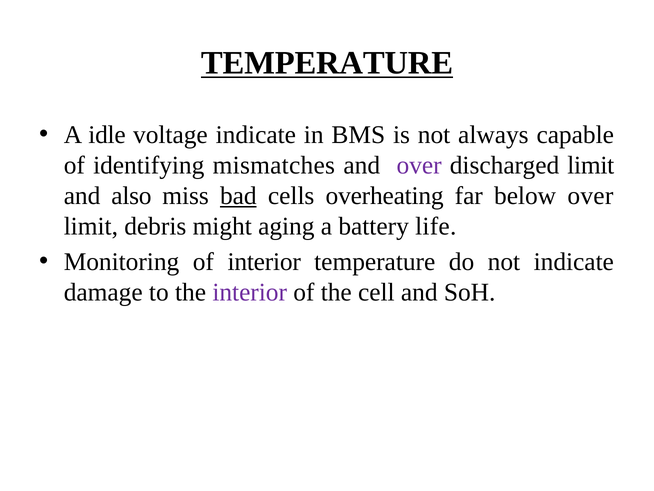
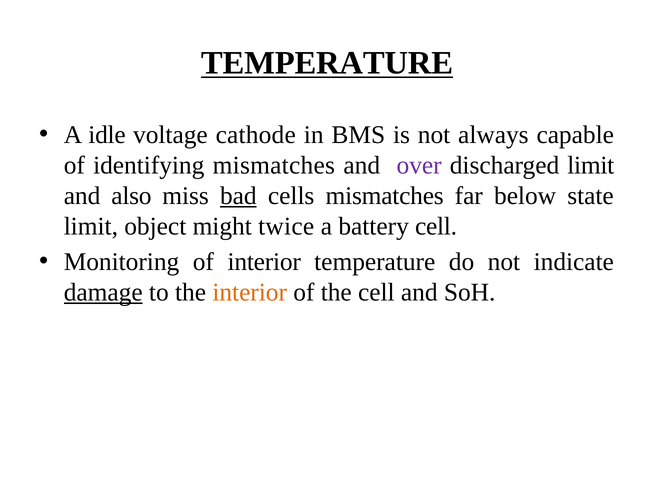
voltage indicate: indicate -> cathode
cells overheating: overheating -> mismatches
below over: over -> state
debris: debris -> object
aging: aging -> twice
battery life: life -> cell
damage underline: none -> present
interior at (250, 292) colour: purple -> orange
